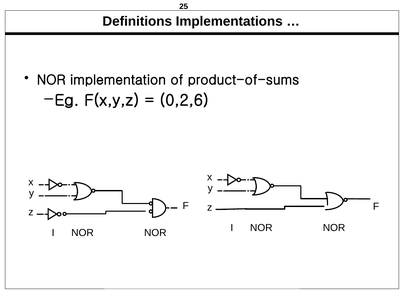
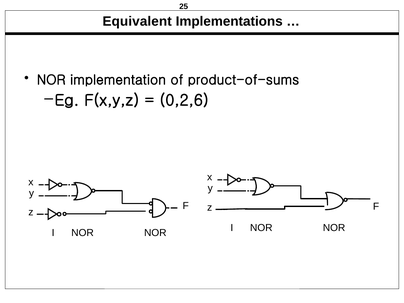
Definitions: Definitions -> Equivalent
